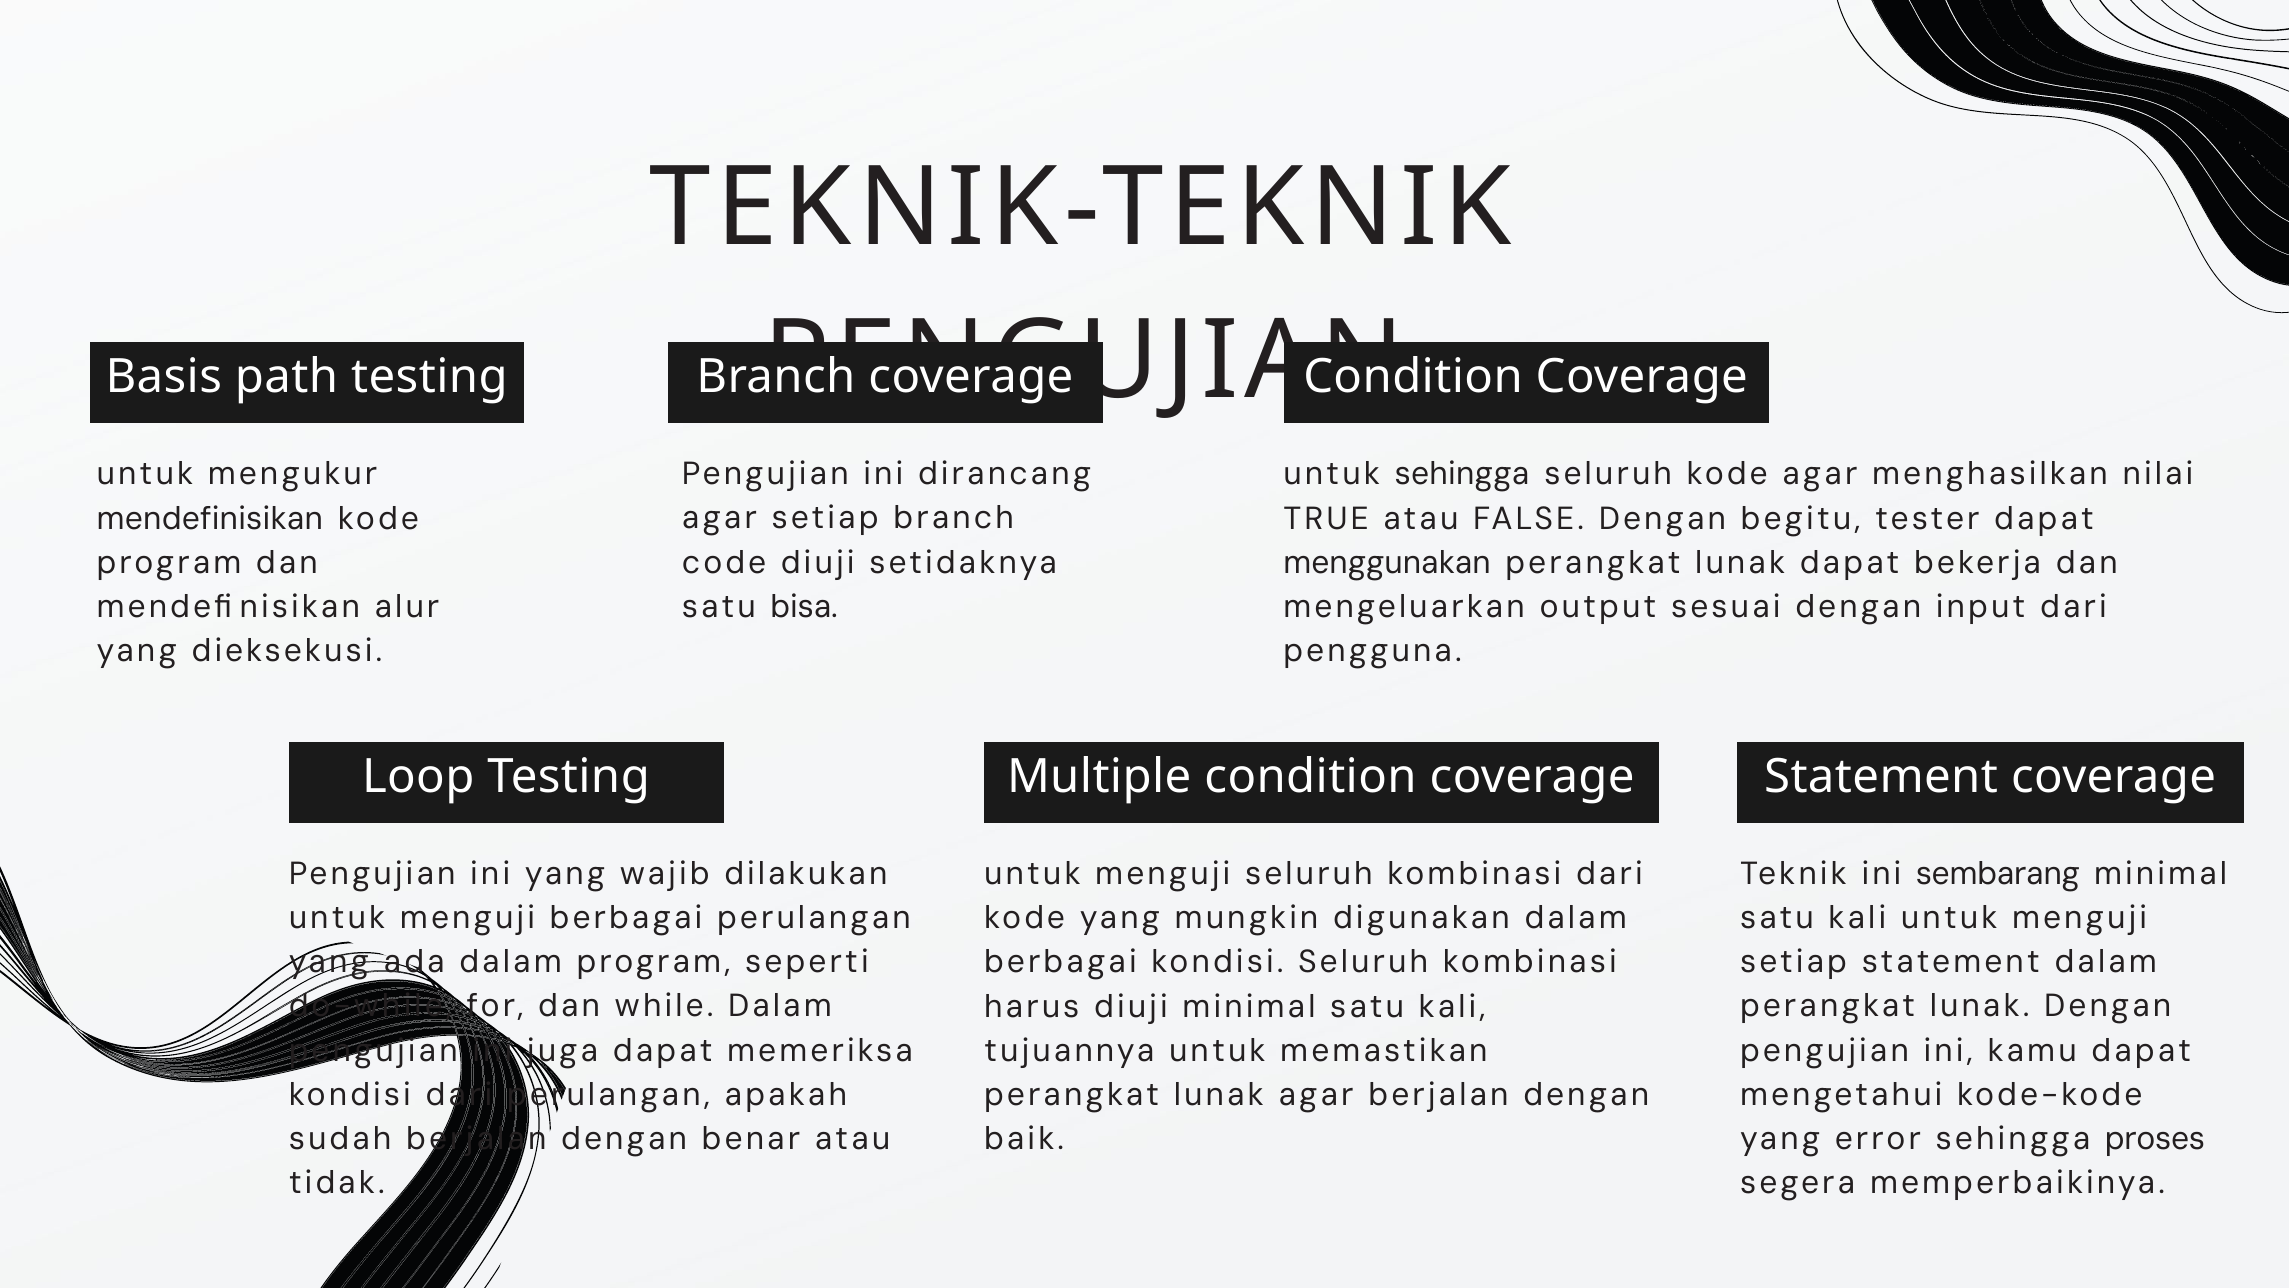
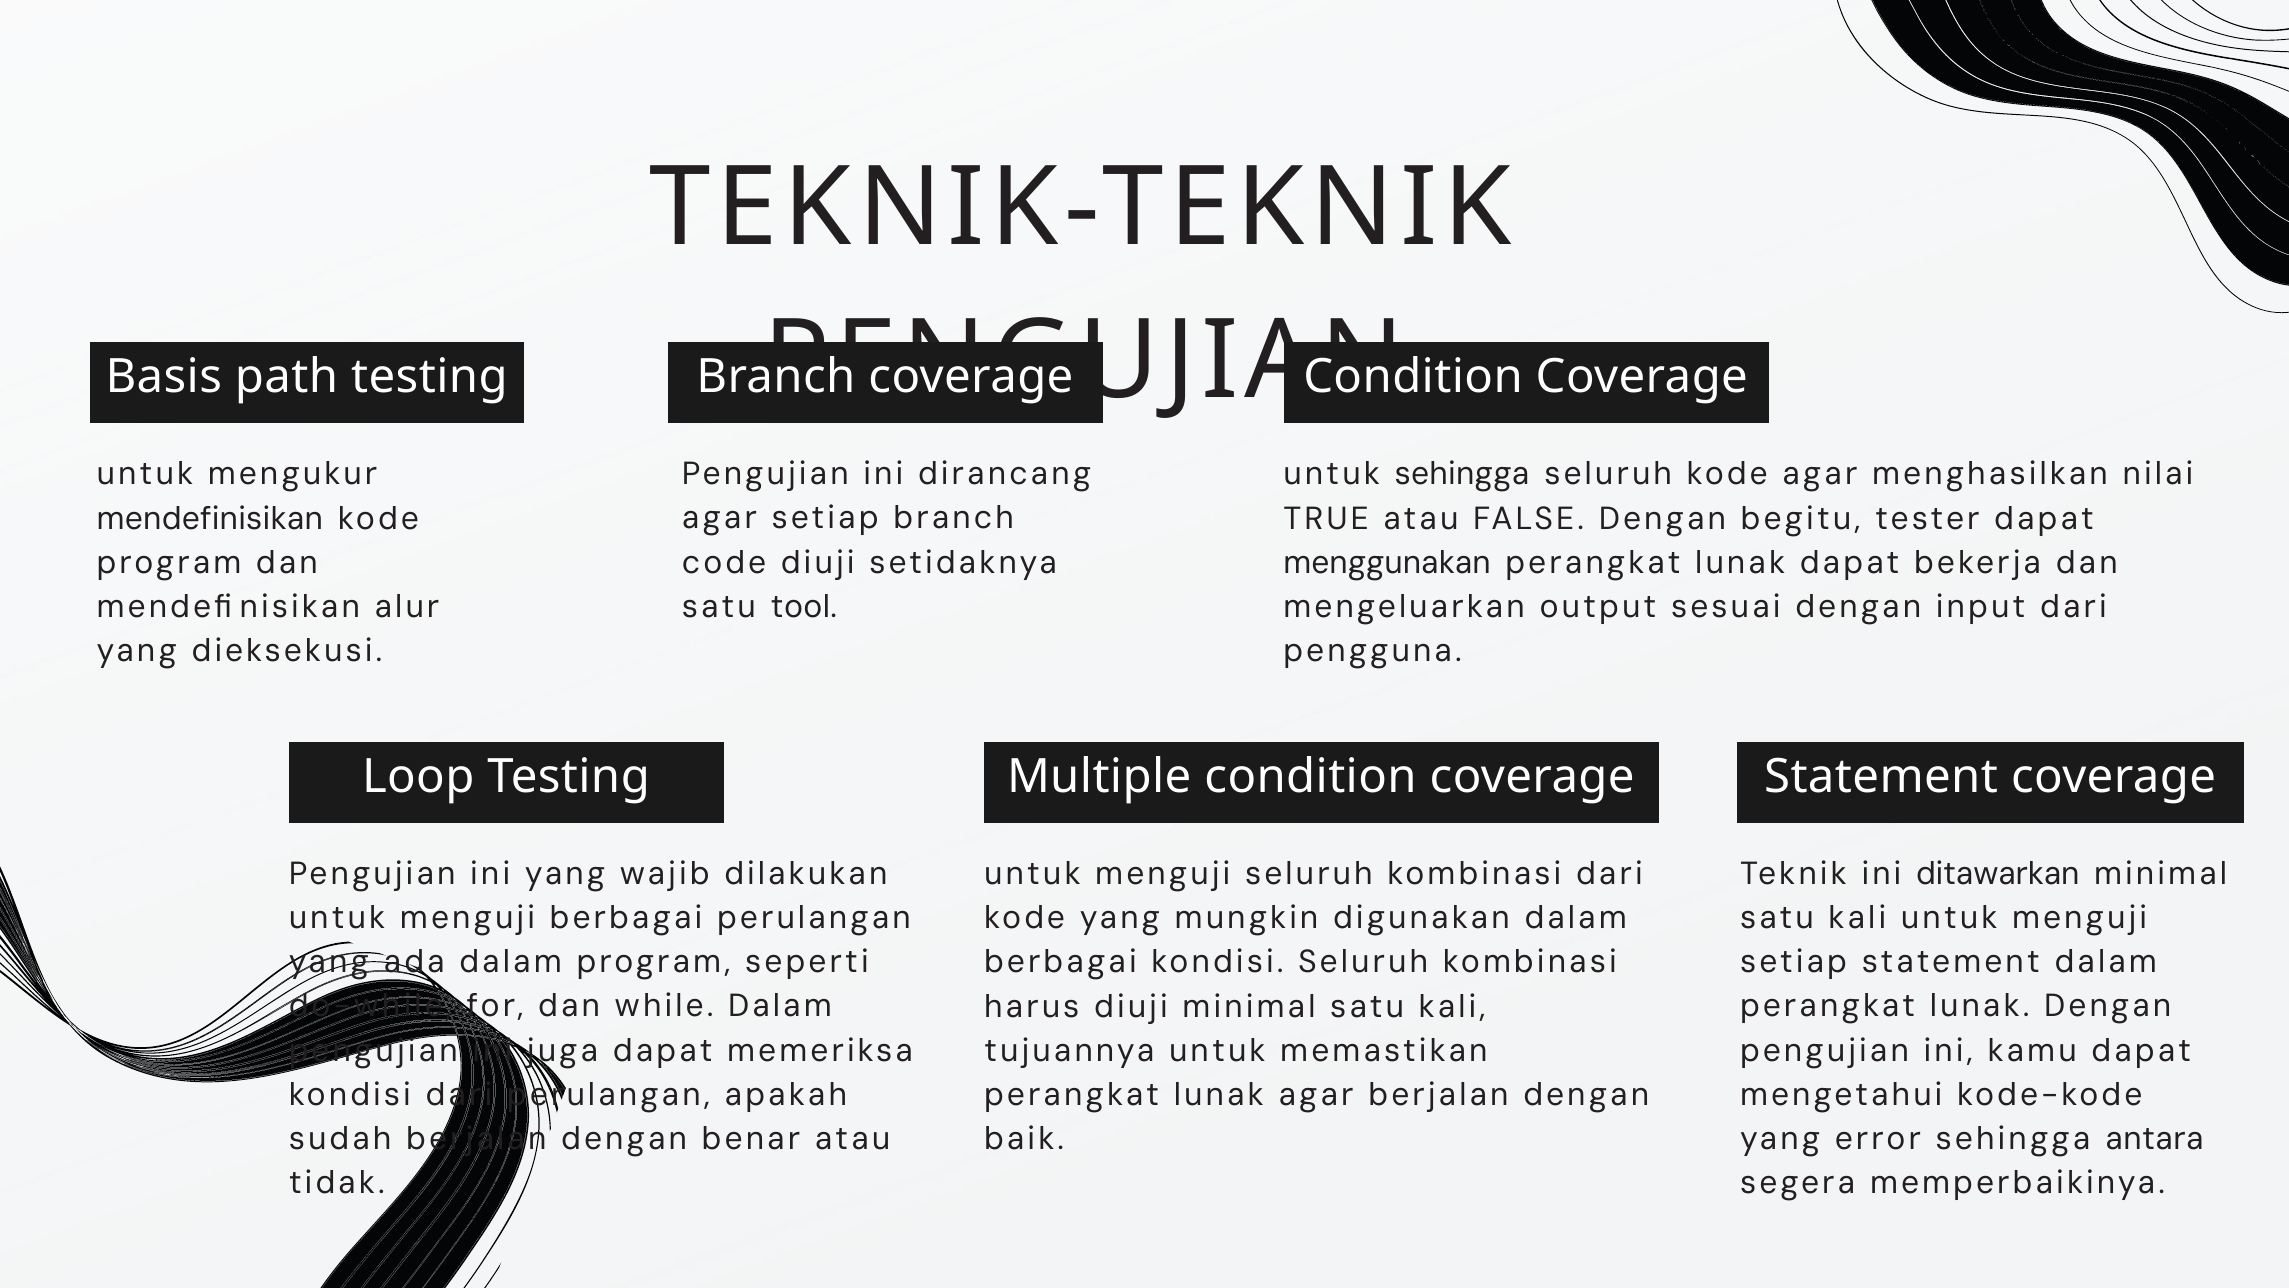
bisa: bisa -> tool
sembarang: sembarang -> ditawarkan
proses: proses -> antara
